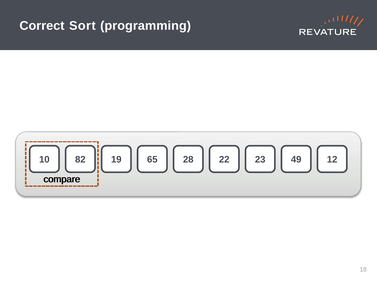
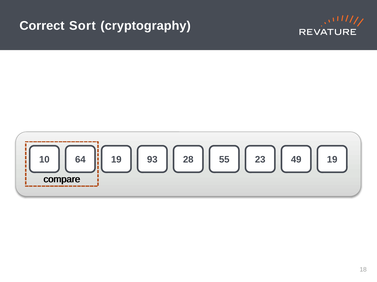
programming: programming -> cryptography
82: 82 -> 64
65: 65 -> 93
22: 22 -> 55
49 12: 12 -> 19
